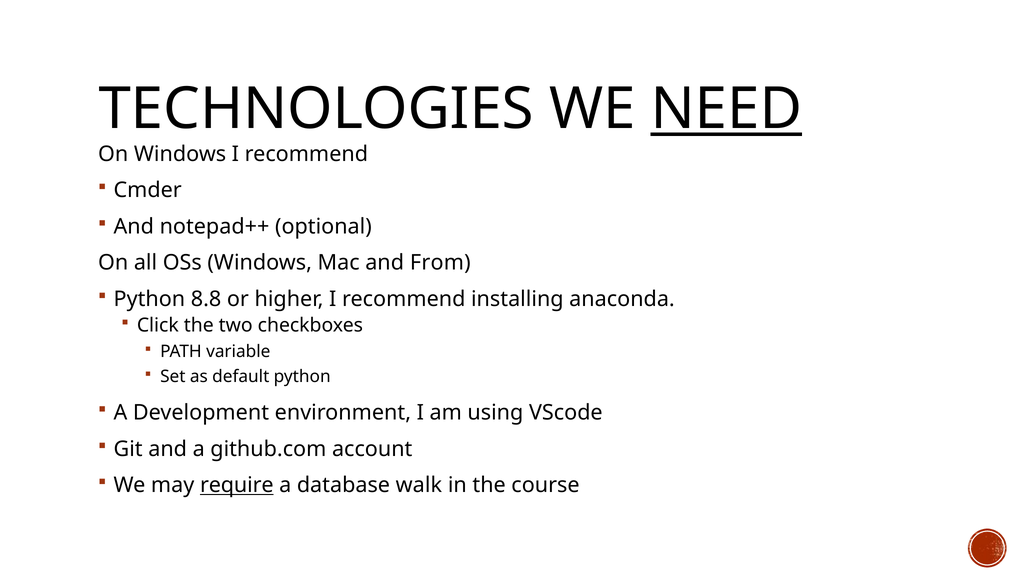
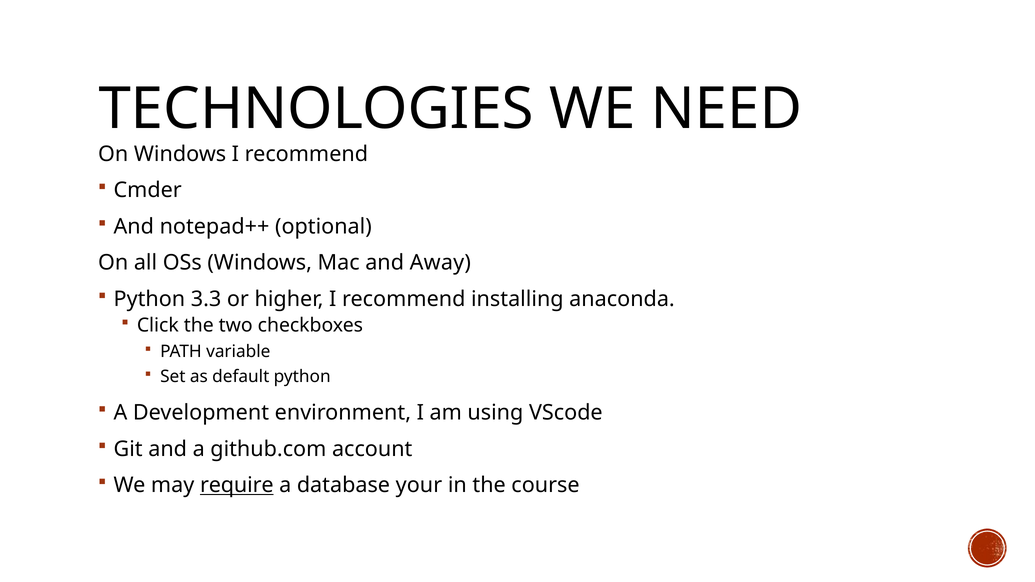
NEED underline: present -> none
From: From -> Away
8.8: 8.8 -> 3.3
walk: walk -> your
